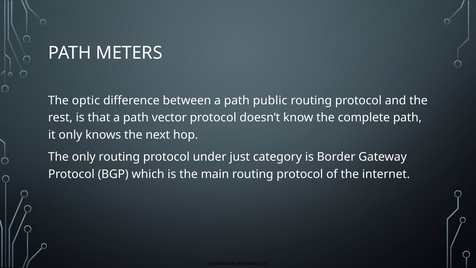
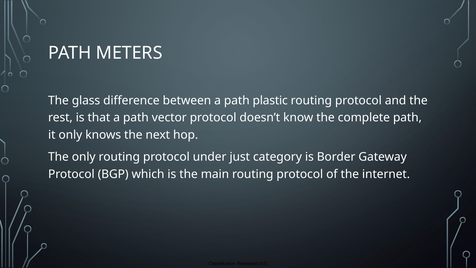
optic: optic -> glass
public: public -> plastic
